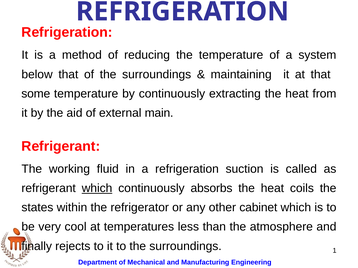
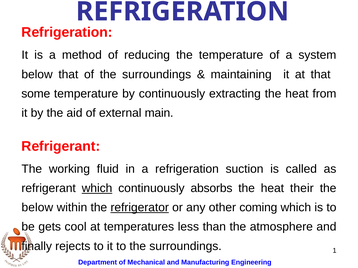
coils: coils -> their
states at (37, 208): states -> below
refrigerator underline: none -> present
cabinet: cabinet -> coming
very: very -> gets
